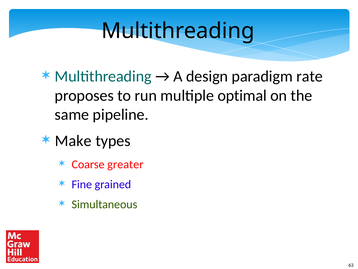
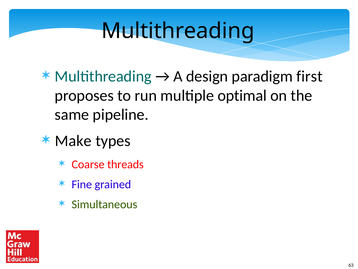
rate: rate -> first
greater: greater -> threads
